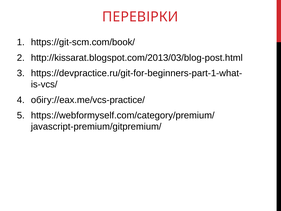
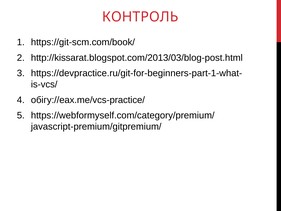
ПЕРЕВІРКИ: ПЕРЕВІРКИ -> КОНТРОЛЬ
